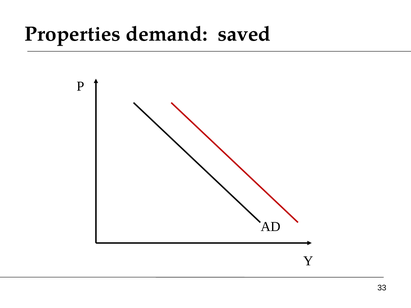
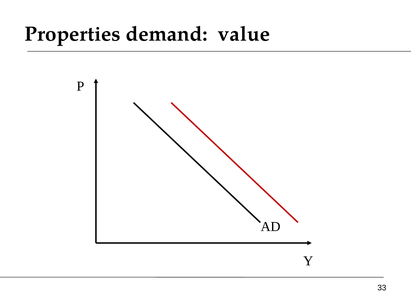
saved: saved -> value
